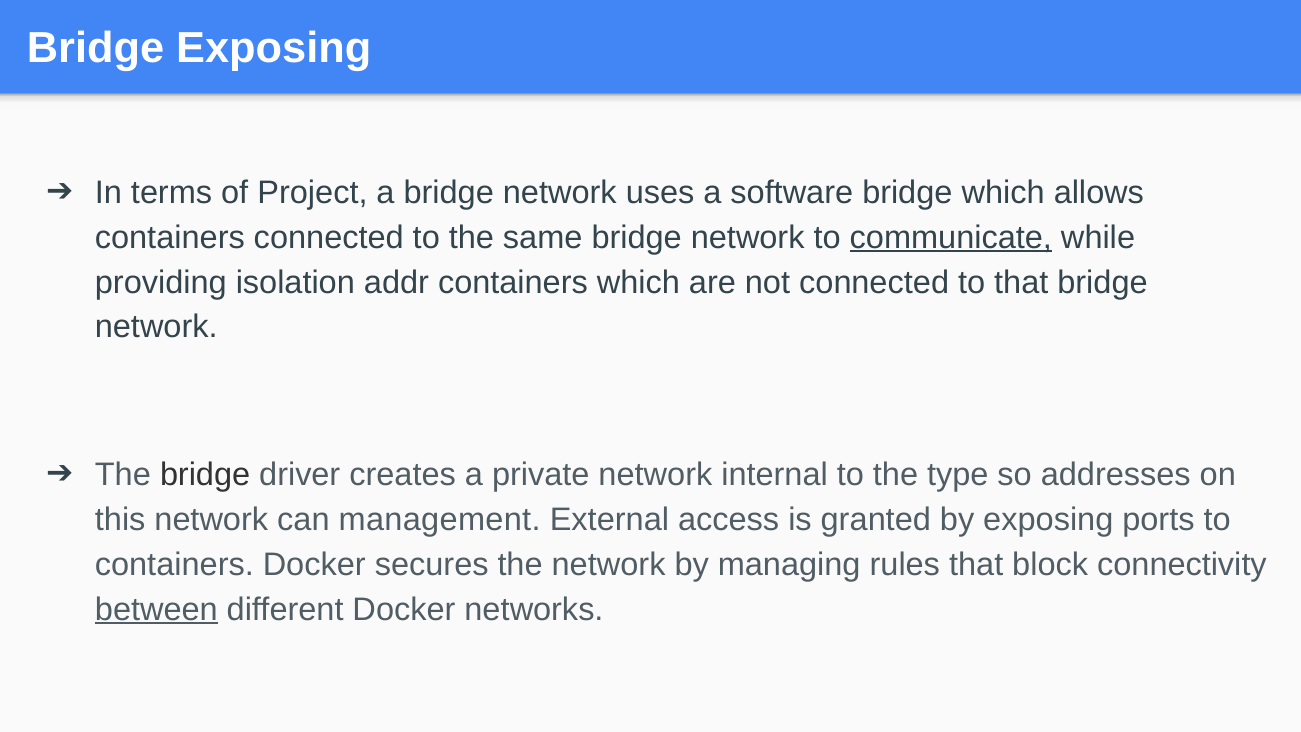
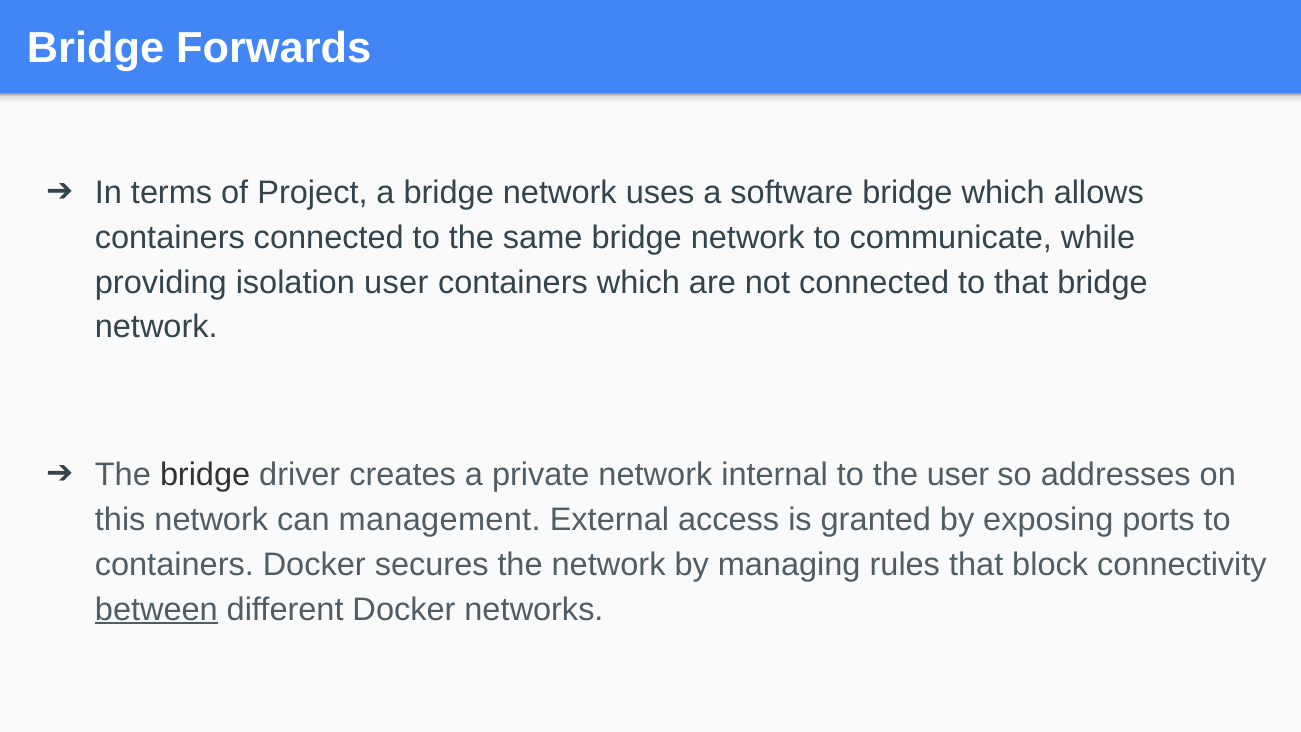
Bridge Exposing: Exposing -> Forwards
communicate underline: present -> none
isolation addr: addr -> user
the type: type -> user
